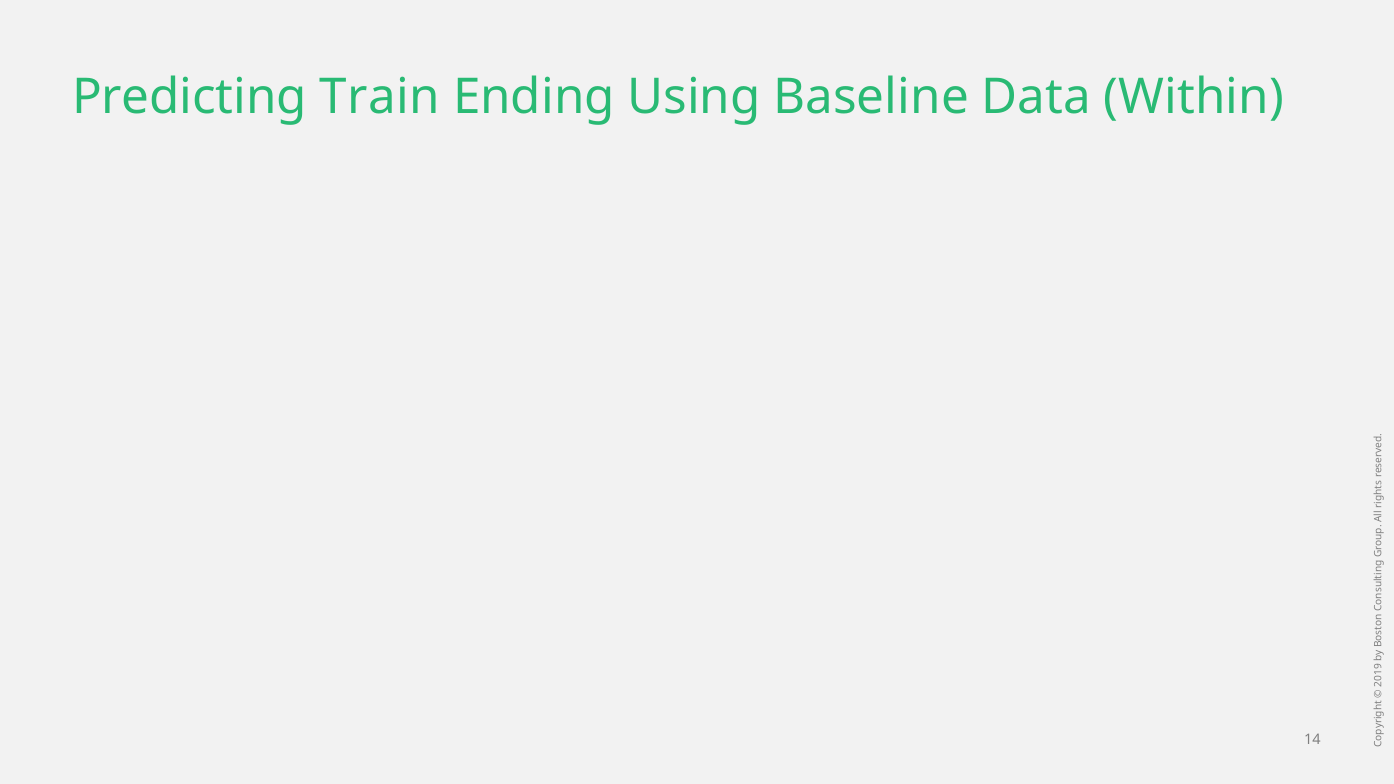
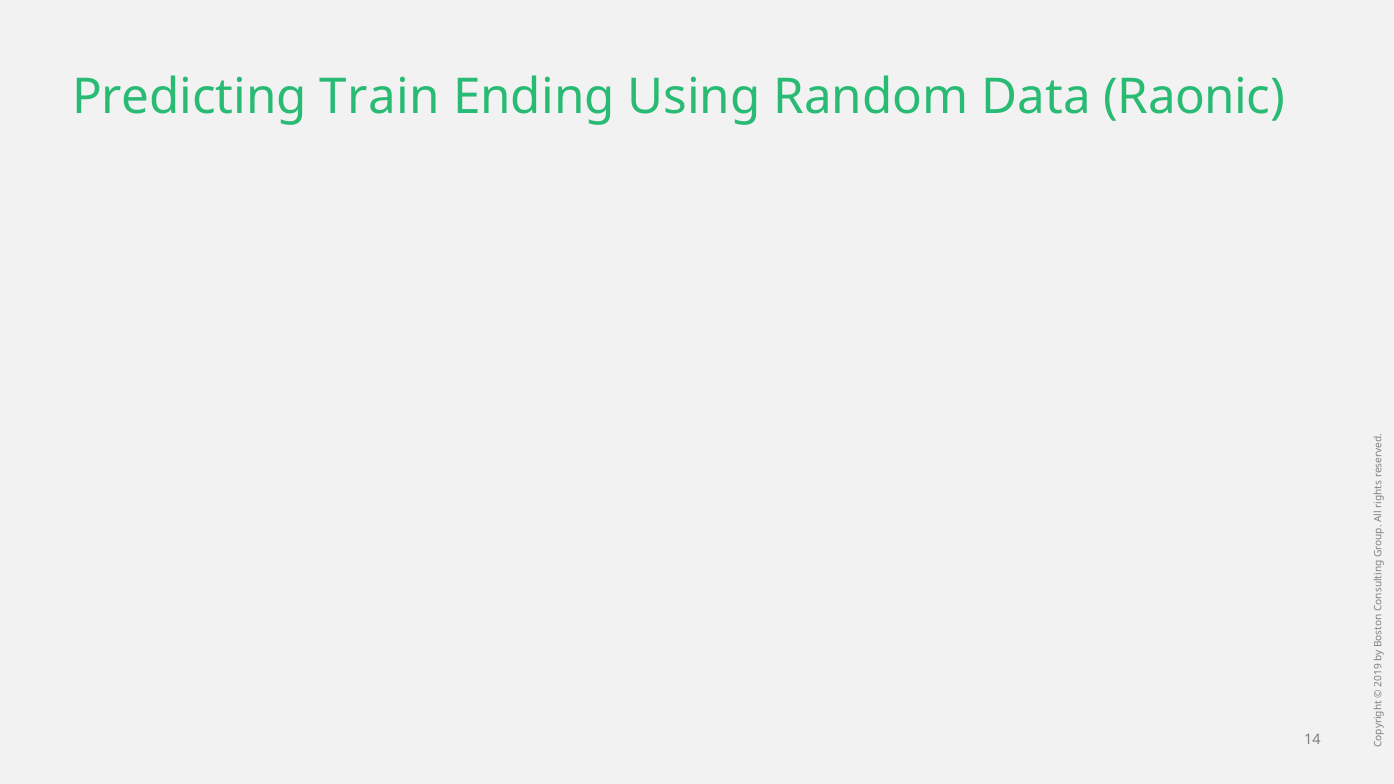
Baseline: Baseline -> Random
Within: Within -> Raonic
